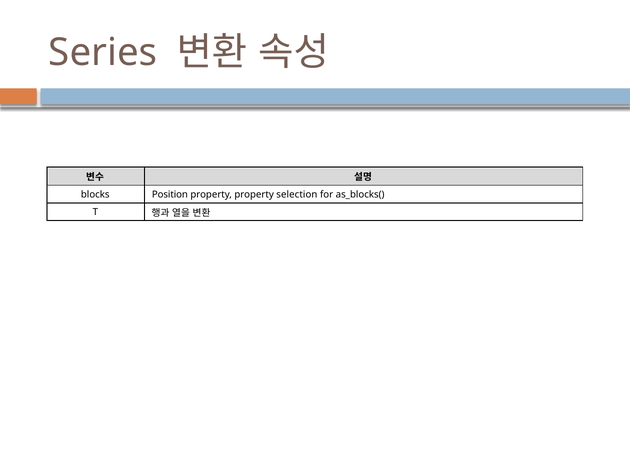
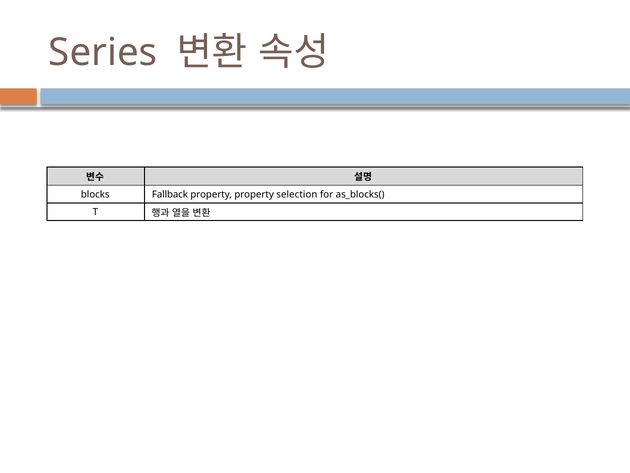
Position: Position -> Fallback
